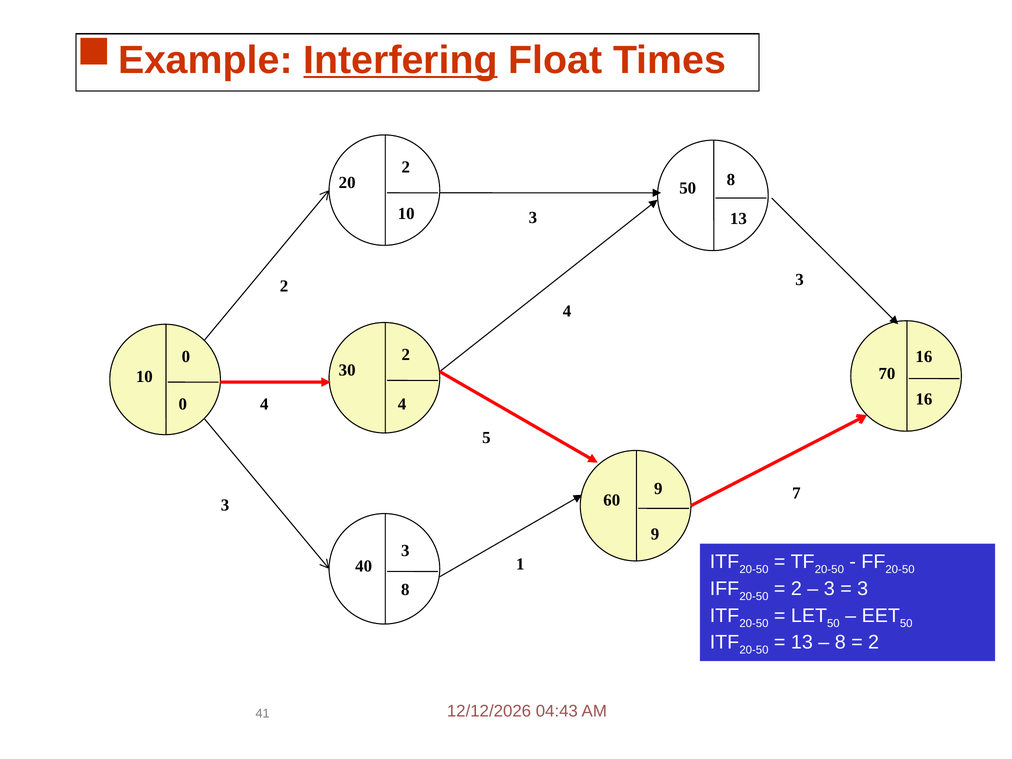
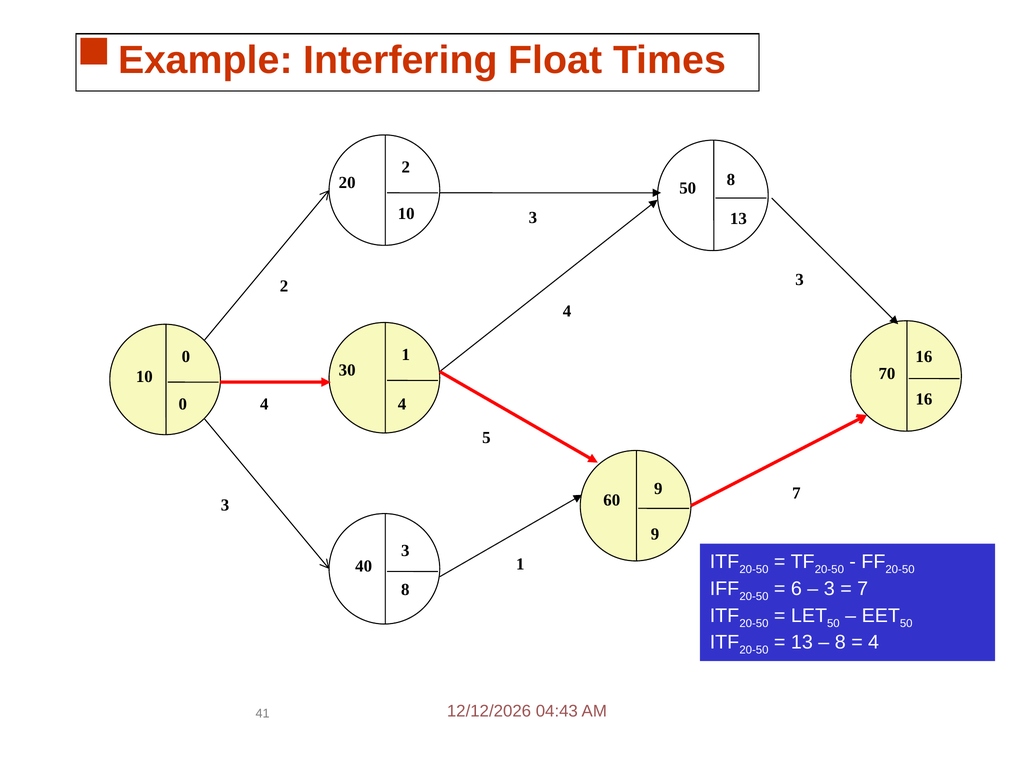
Interfering underline: present -> none
0 2: 2 -> 1
2 at (796, 589): 2 -> 6
3 at (863, 589): 3 -> 7
2 at (874, 642): 2 -> 4
